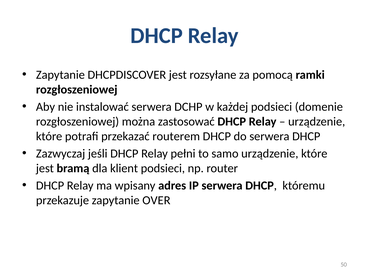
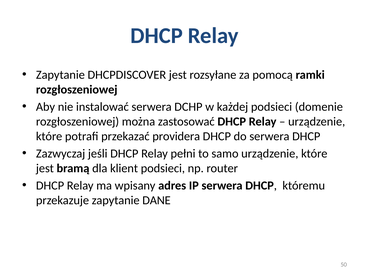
routerem: routerem -> providera
OVER: OVER -> DANE
